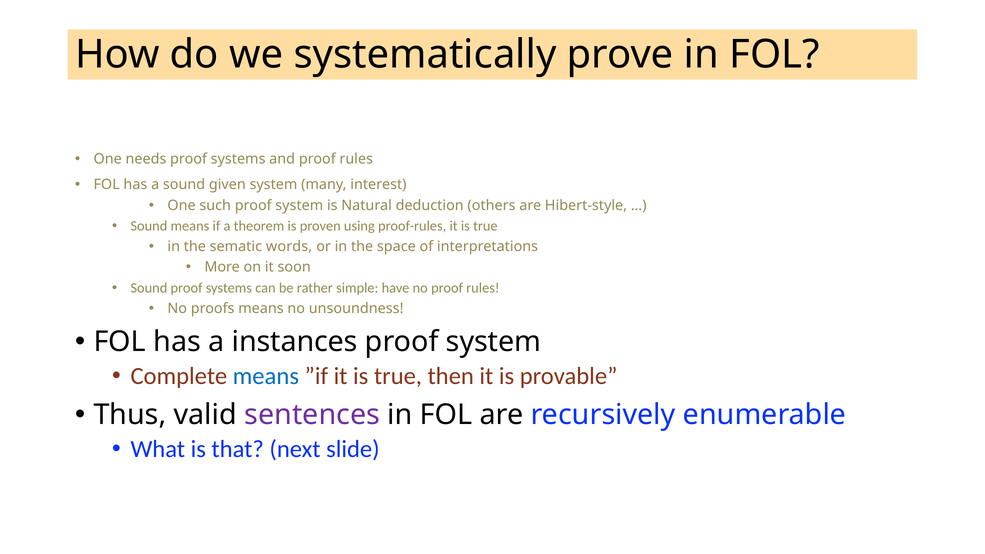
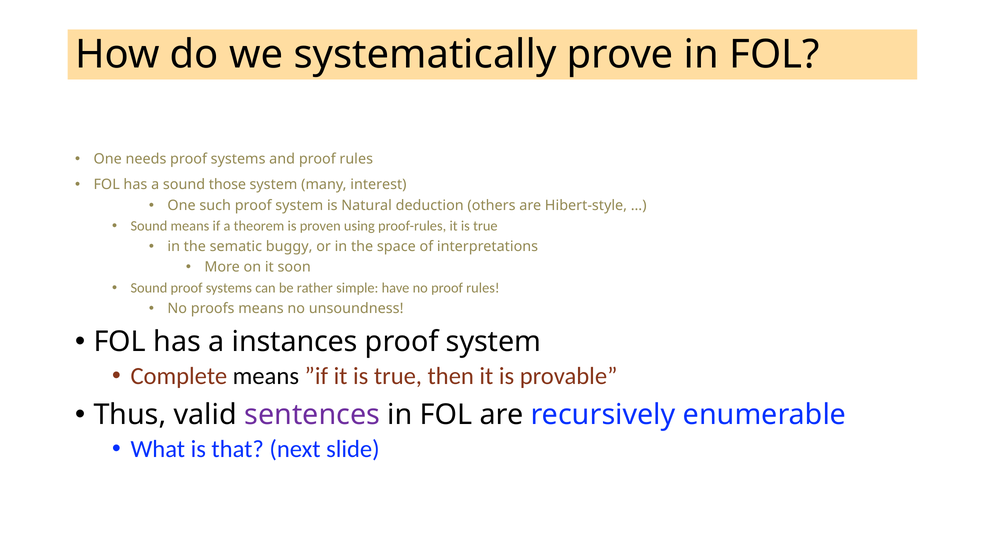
given: given -> those
words: words -> buggy
means at (266, 376) colour: blue -> black
